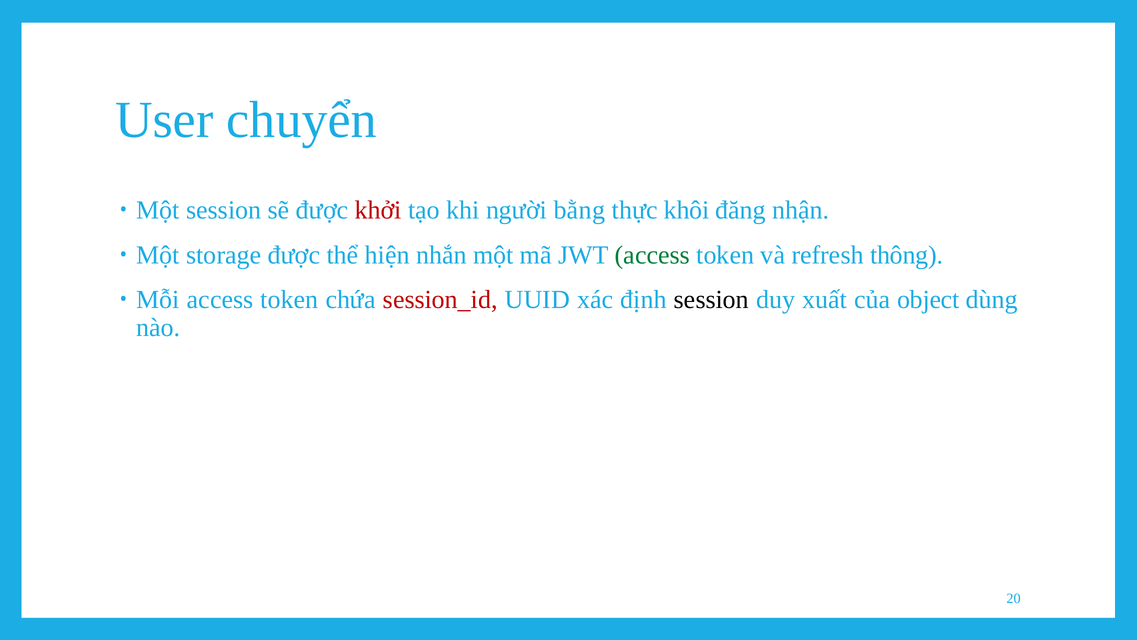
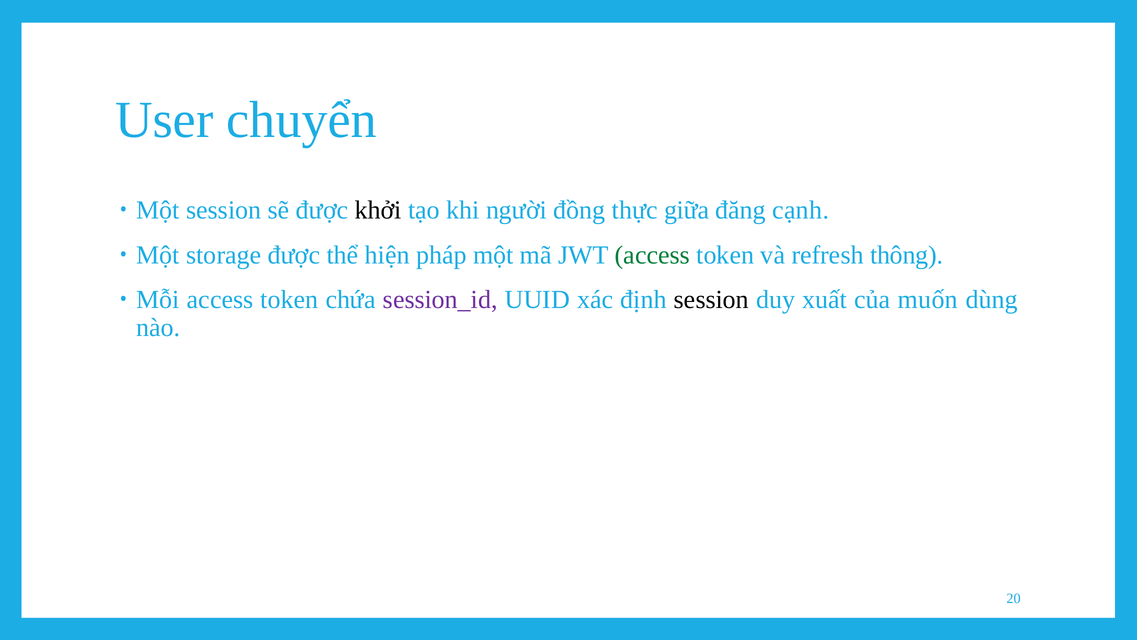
khởi colour: red -> black
bằng: bằng -> đồng
khôi: khôi -> giữa
nhận: nhận -> cạnh
nhắn: nhắn -> pháp
session_id colour: red -> purple
object: object -> muốn
